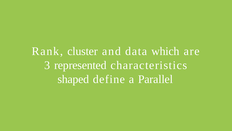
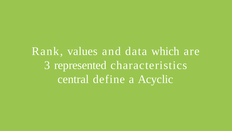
cluster: cluster -> values
shaped: shaped -> central
Parallel: Parallel -> Acyclic
